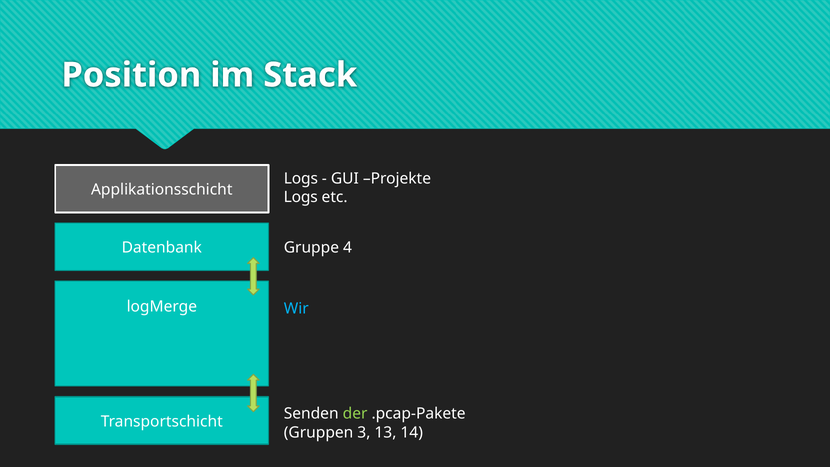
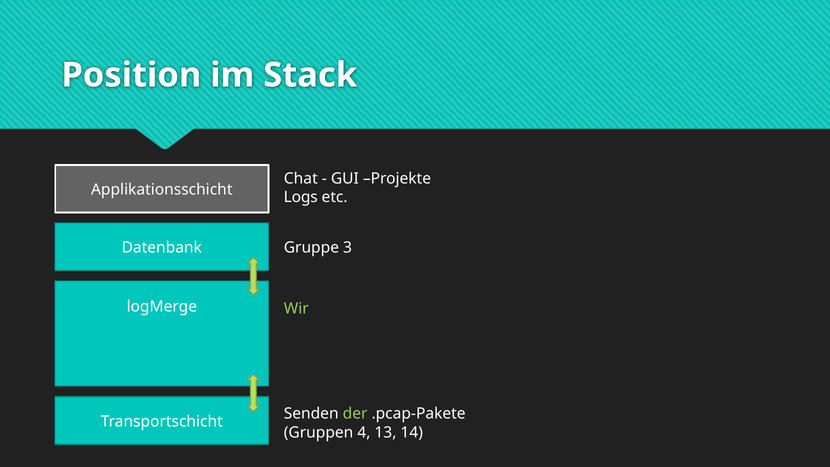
Logs at (301, 178): Logs -> Chat
4: 4 -> 3
Wir colour: light blue -> light green
3: 3 -> 4
